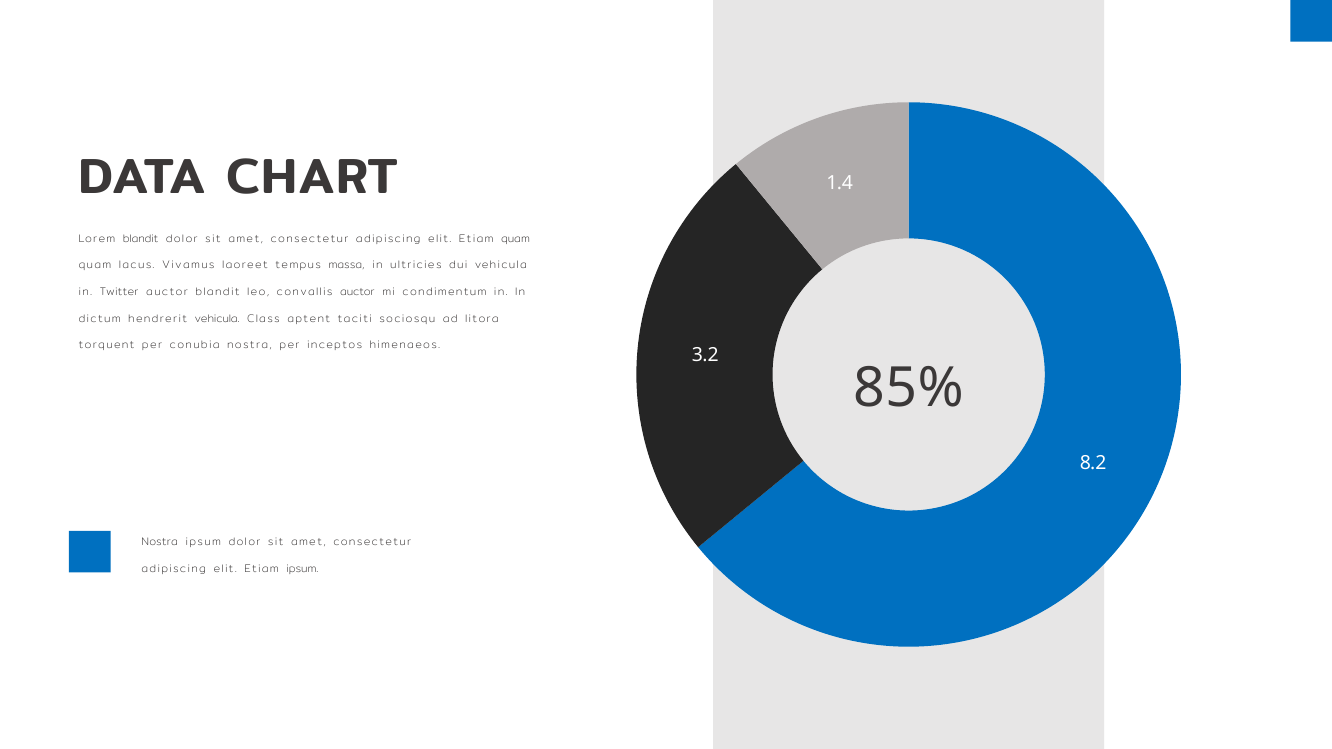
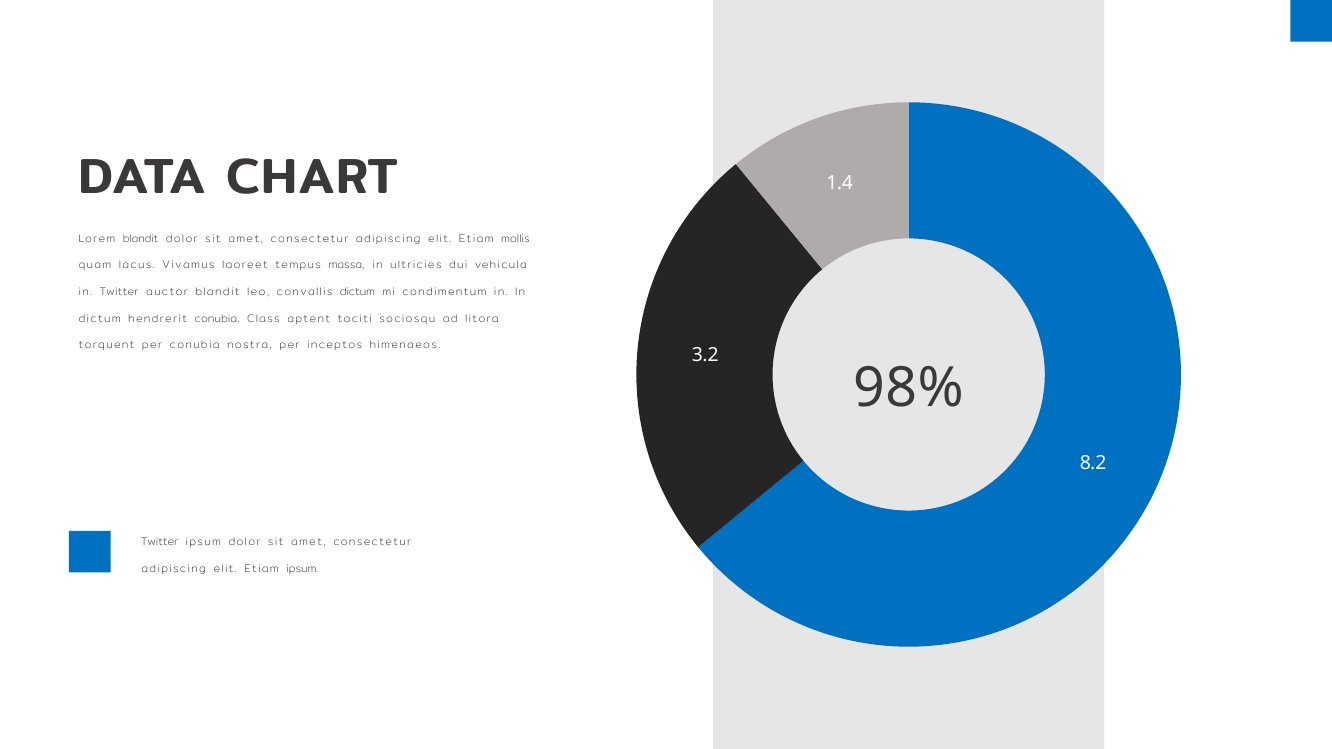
Etiam quam: quam -> mollis
convallis auctor: auctor -> dictum
hendrerit vehicula: vehicula -> conubia
85%: 85% -> 98%
Nostra at (160, 542): Nostra -> Twitter
